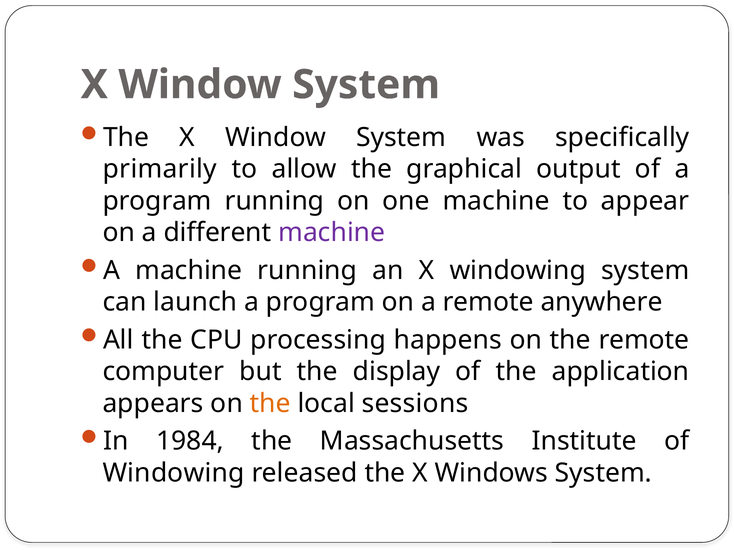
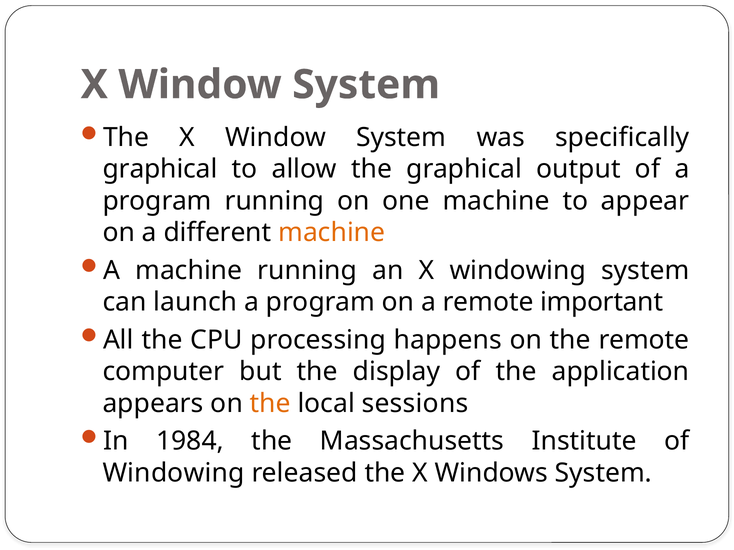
primarily at (160, 169): primarily -> graphical
machine at (332, 233) colour: purple -> orange
anywhere: anywhere -> important
